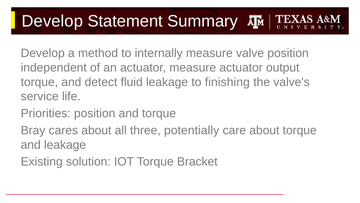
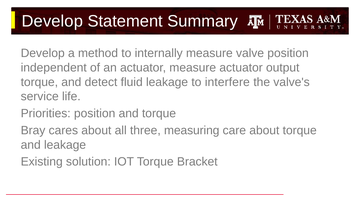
finishing: finishing -> interfere
potentially: potentially -> measuring
